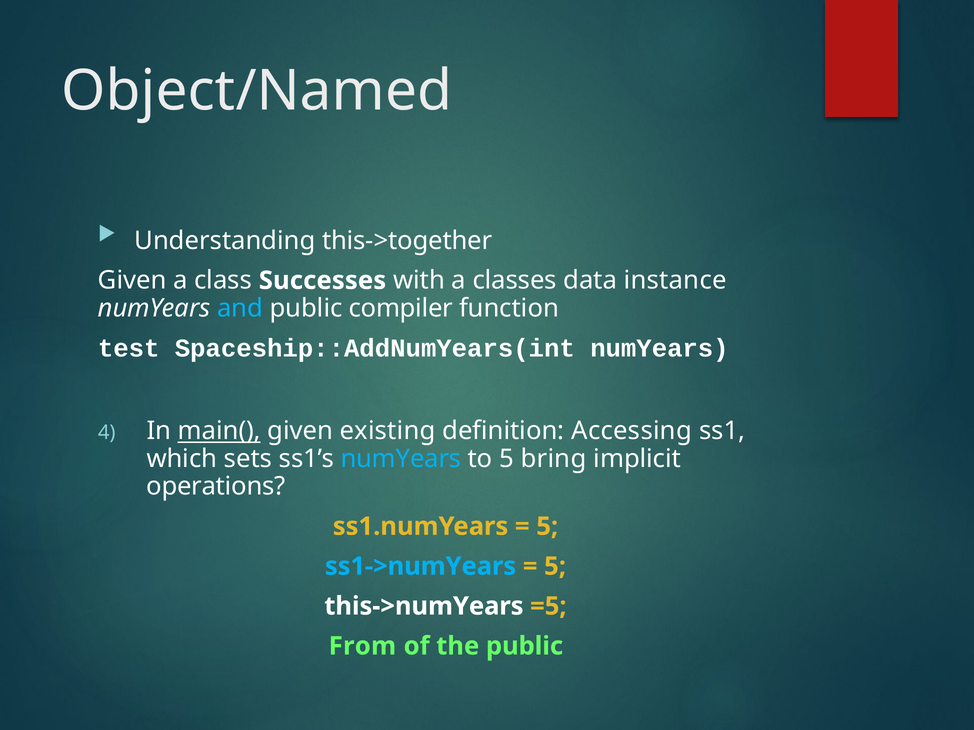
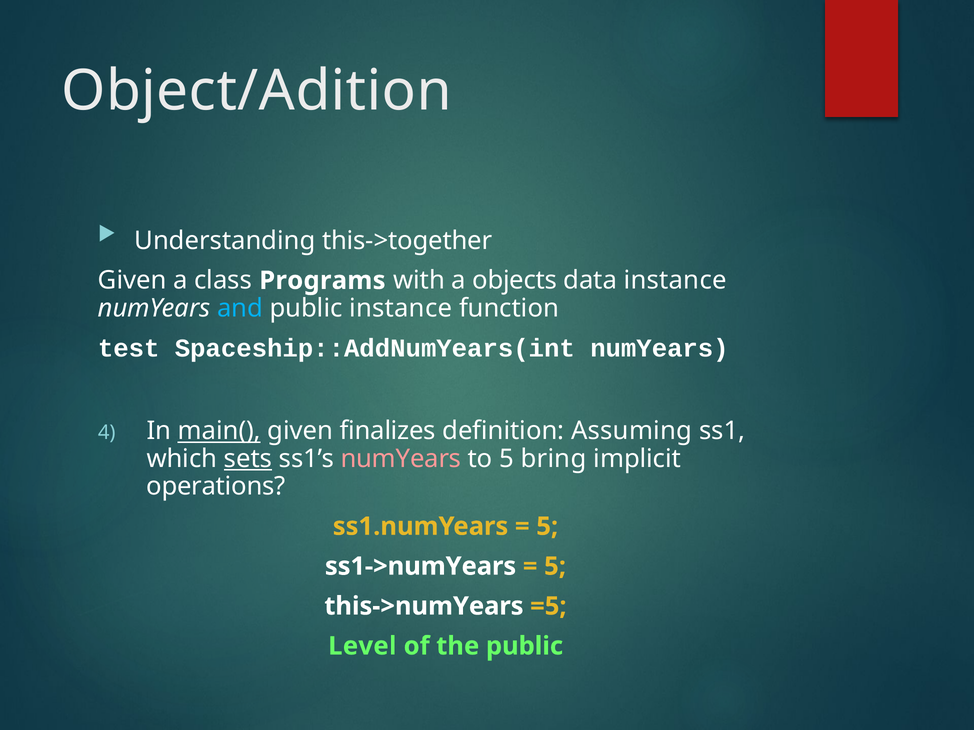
Object/Named: Object/Named -> Object/Adition
Successes: Successes -> Programs
classes: classes -> objects
public compiler: compiler -> instance
existing: existing -> finalizes
Accessing: Accessing -> Assuming
sets underline: none -> present
numYears at (401, 459) colour: light blue -> pink
ss1->numYears colour: light blue -> white
From: From -> Level
